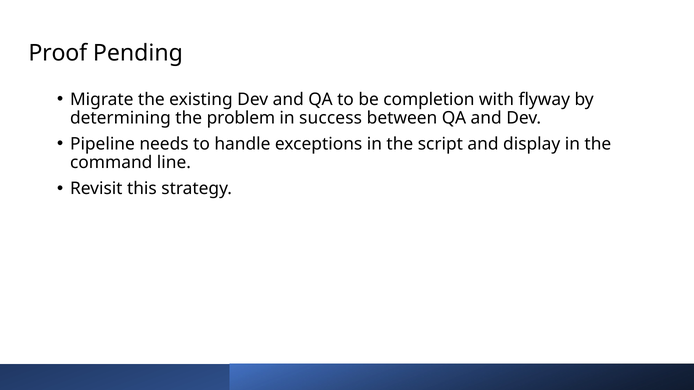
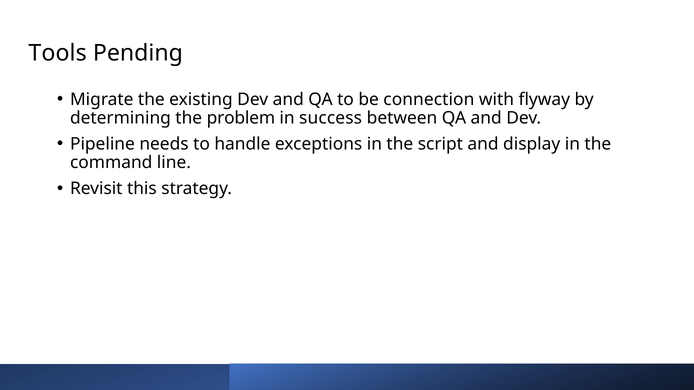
Proof: Proof -> Tools
completion: completion -> connection
